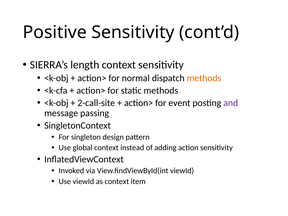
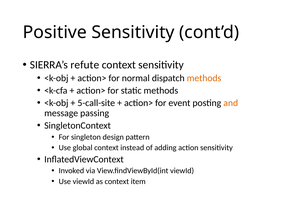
length: length -> refute
2-call-site: 2-call-site -> 5-call-site
and colour: purple -> orange
